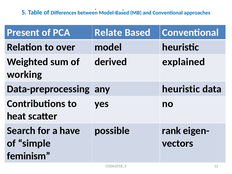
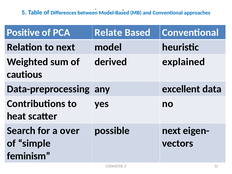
Present: Present -> Positive
to over: over -> next
working: working -> cautious
any heuristic: heuristic -> excellent
have: have -> over
possible rank: rank -> next
